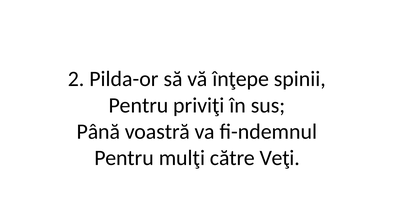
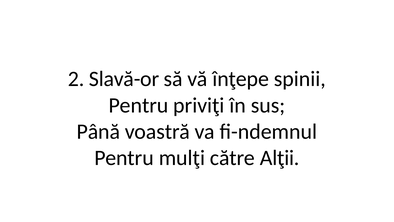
Pilda-or: Pilda-or -> Slavă-or
Veţi: Veţi -> Alţii
